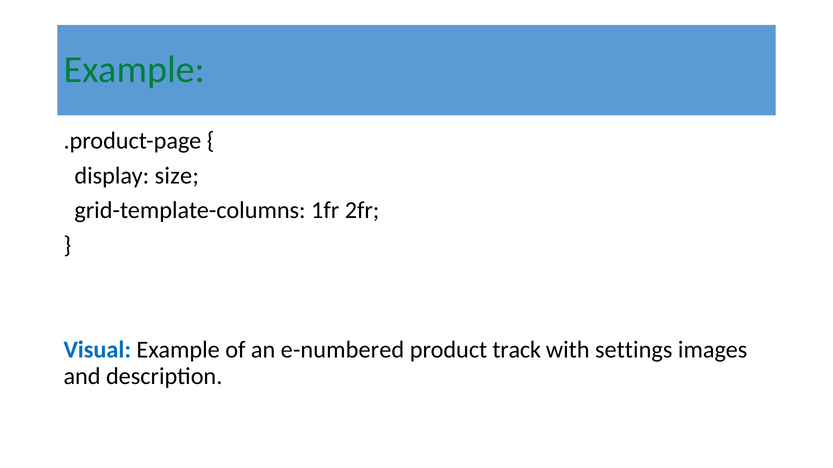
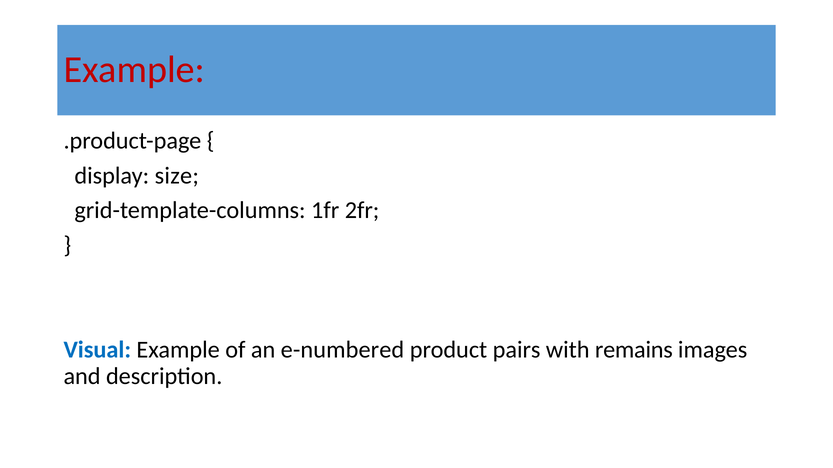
Example at (134, 70) colour: green -> red
track: track -> pairs
settings: settings -> remains
